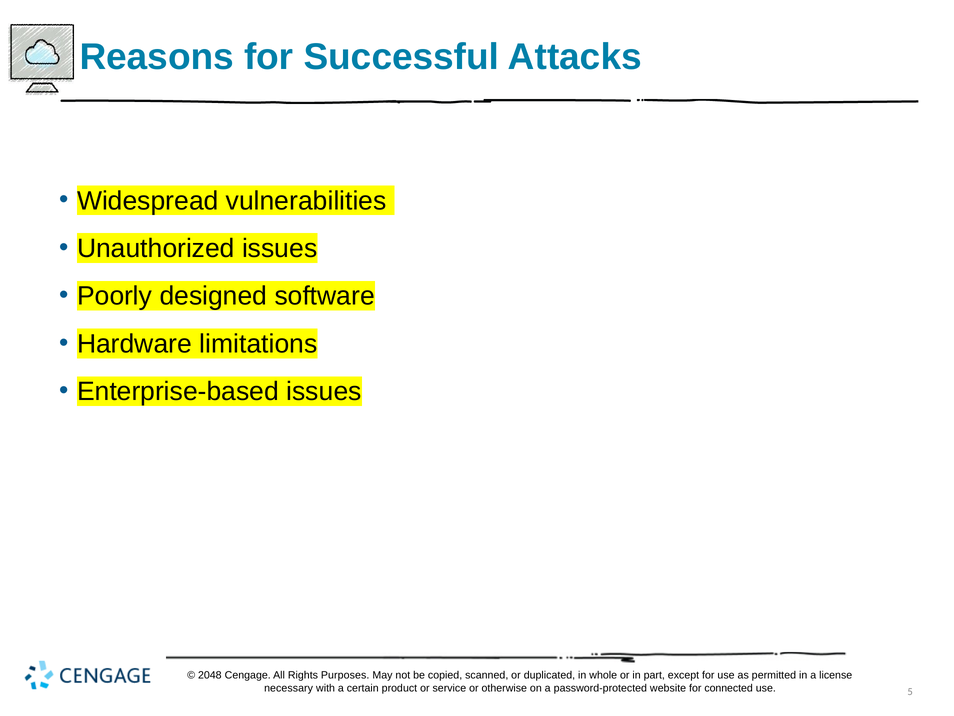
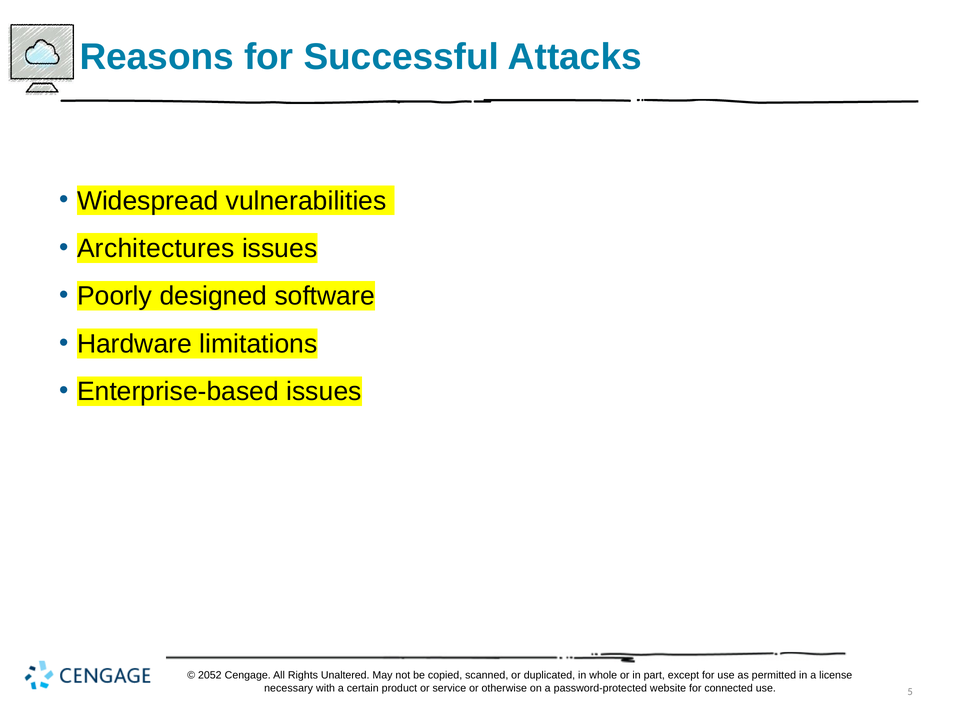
Unauthorized: Unauthorized -> Architectures
2048: 2048 -> 2052
Purposes: Purposes -> Unaltered
